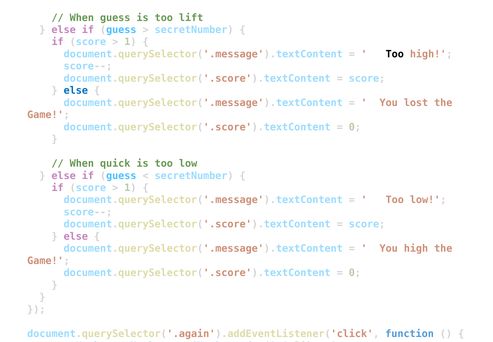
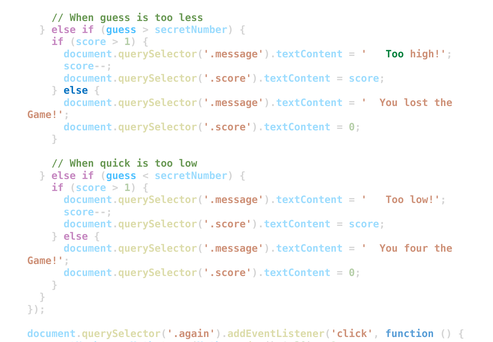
lift: lift -> less
Too at (395, 54) colour: black -> green
high at (416, 248): high -> four
